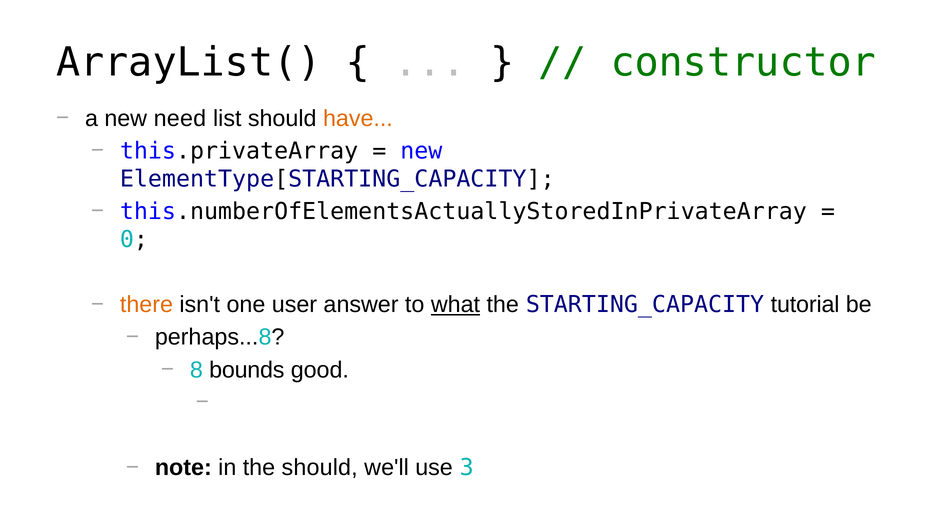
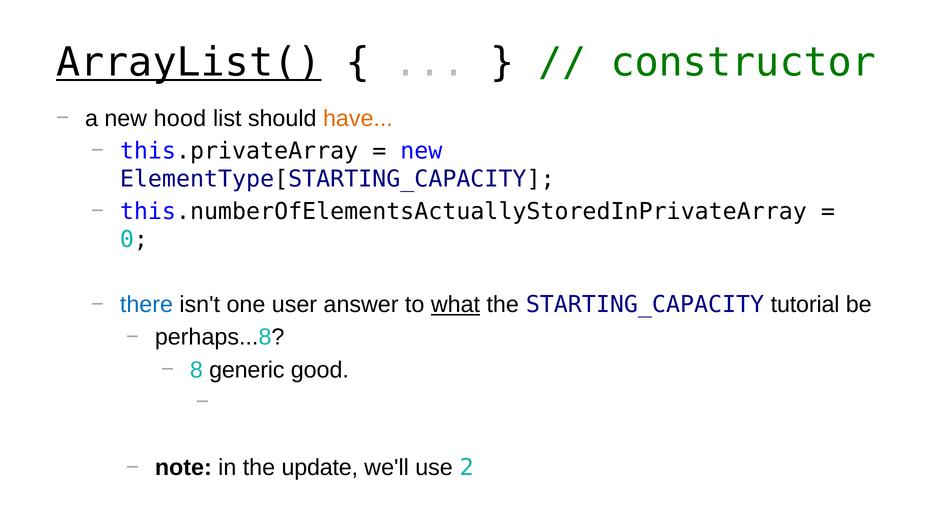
ArrayList( underline: none -> present
need: need -> hood
there colour: orange -> blue
bounds: bounds -> generic
the should: should -> update
3: 3 -> 2
